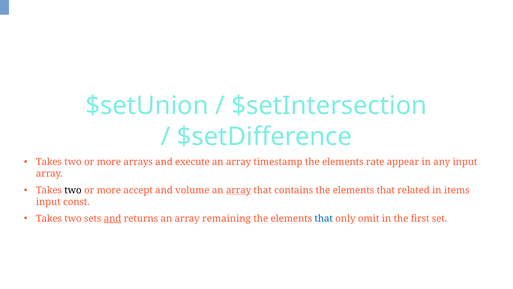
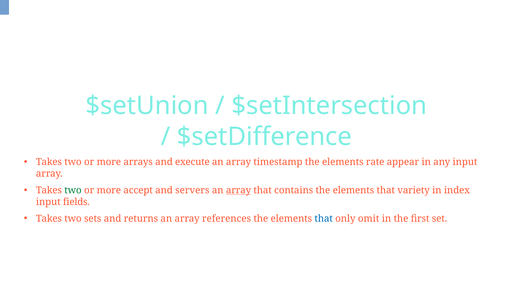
two at (73, 190) colour: black -> green
volume: volume -> servers
related: related -> variety
items: items -> index
const: const -> fields
and at (113, 218) underline: present -> none
remaining: remaining -> references
